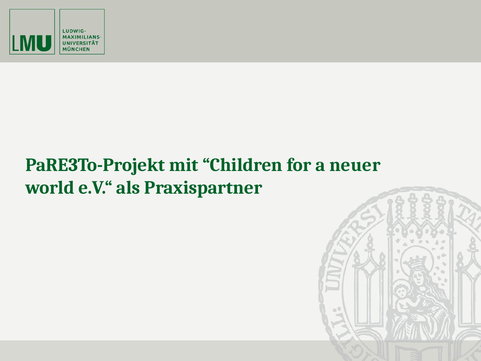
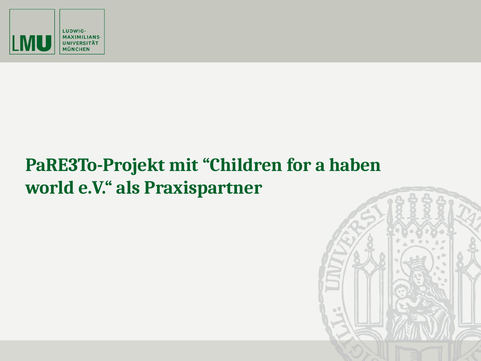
neuer: neuer -> haben
